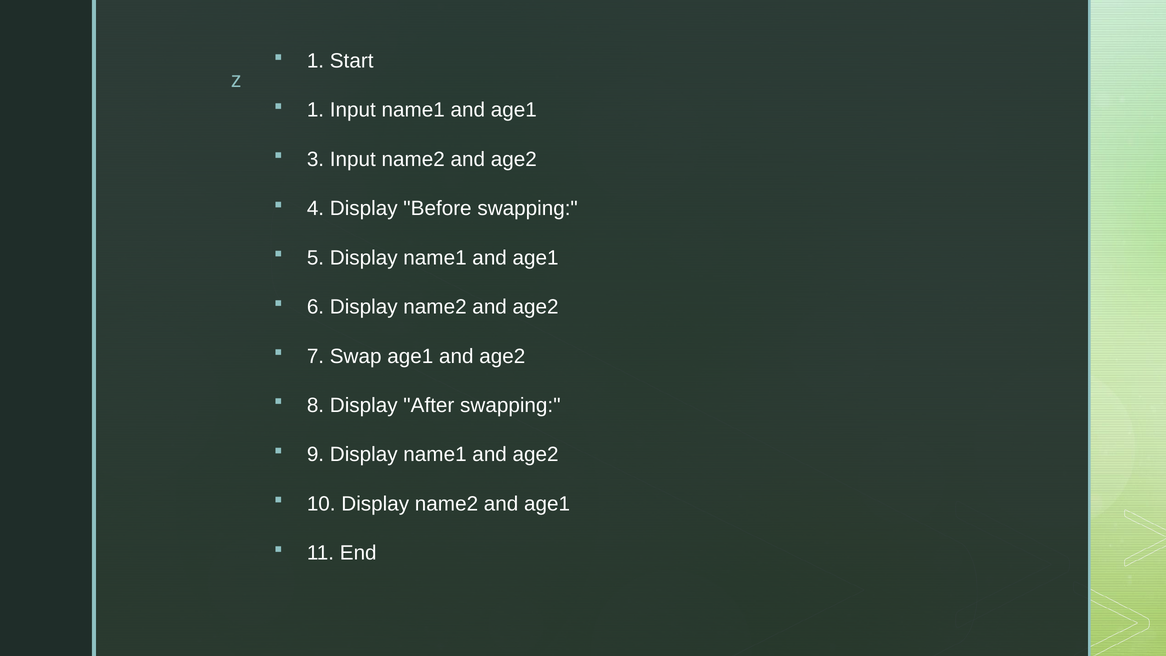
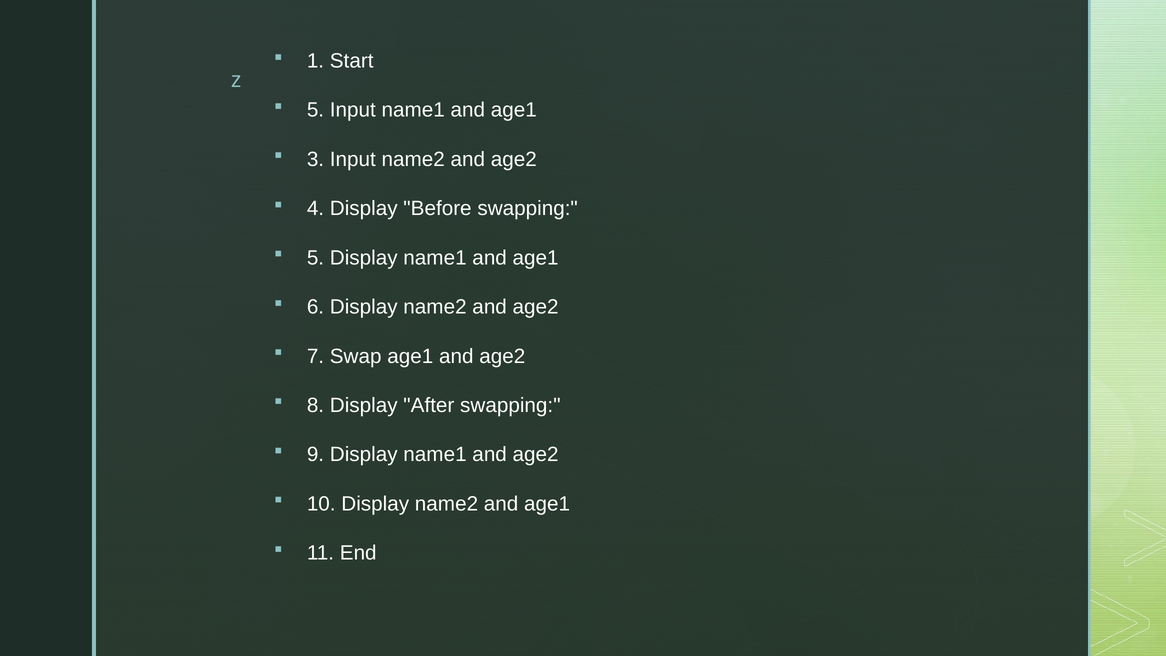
1 at (316, 110): 1 -> 5
